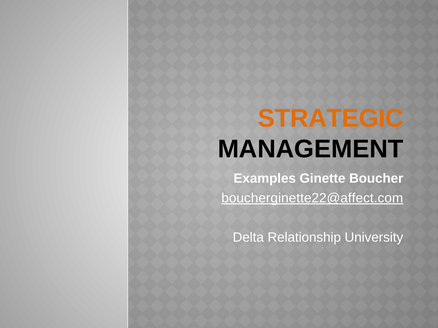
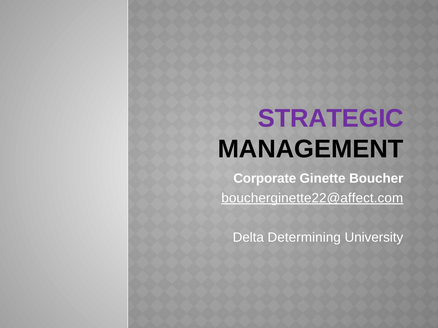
STRATEGIC colour: orange -> purple
Examples: Examples -> Corporate
Relationship: Relationship -> Determining
